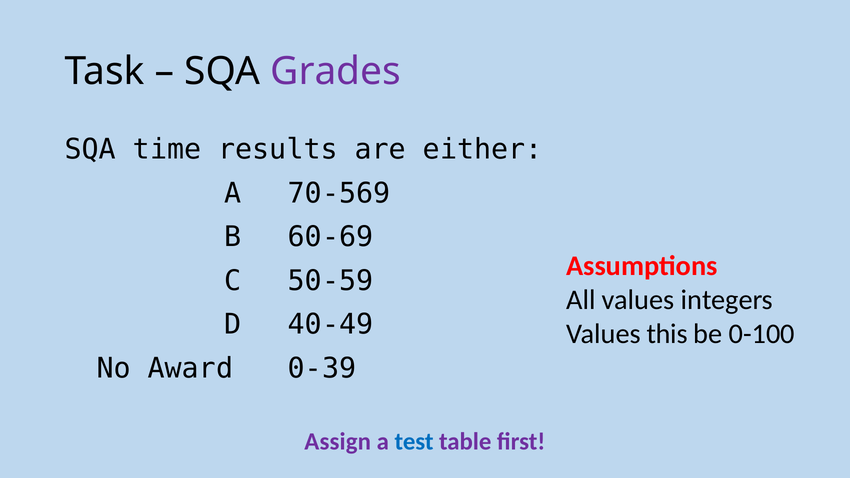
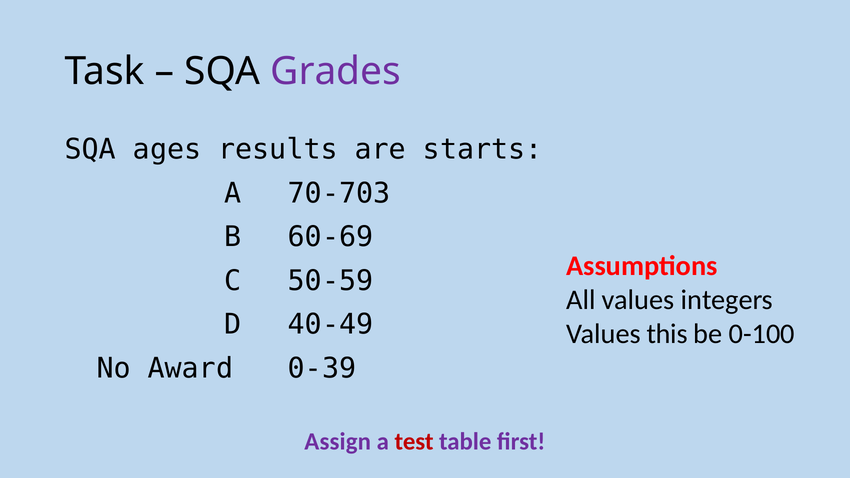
time: time -> ages
either: either -> starts
70-569: 70-569 -> 70-703
test colour: blue -> red
